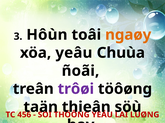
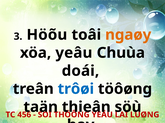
Hôùn: Hôùn -> Höõu
ñoãi: ñoãi -> doái
trôøi colour: purple -> blue
